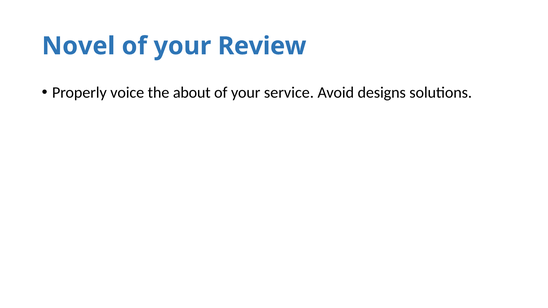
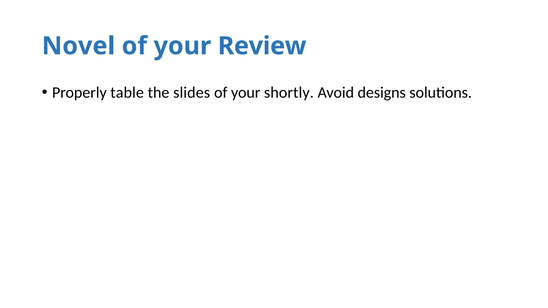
voice: voice -> table
about: about -> slides
service: service -> shortly
